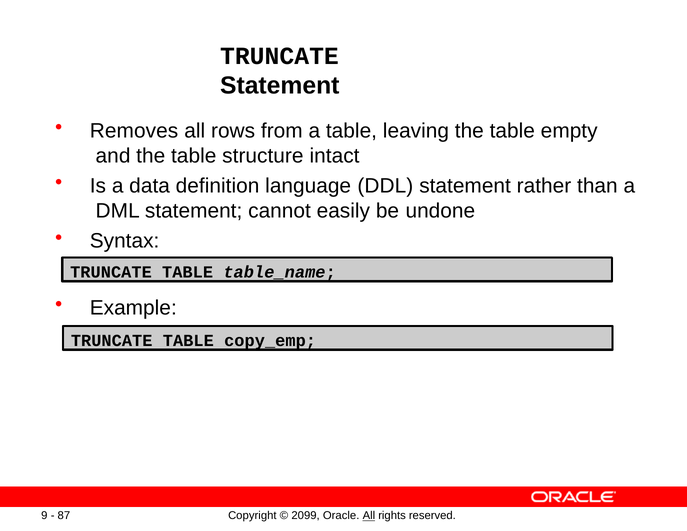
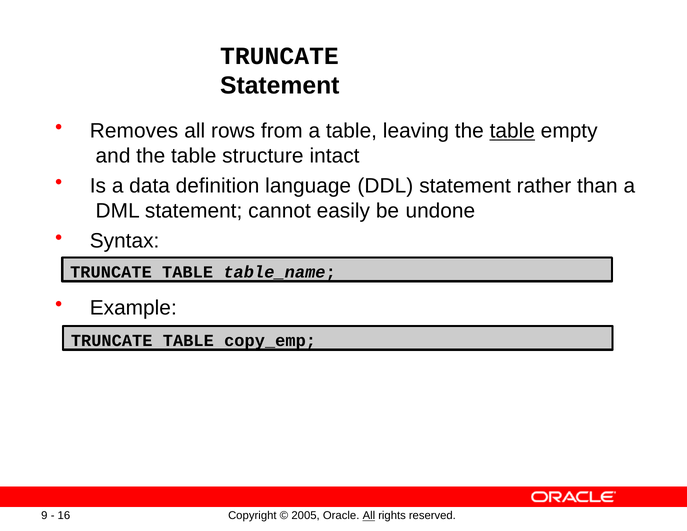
table at (512, 131) underline: none -> present
87: 87 -> 16
2099: 2099 -> 2005
